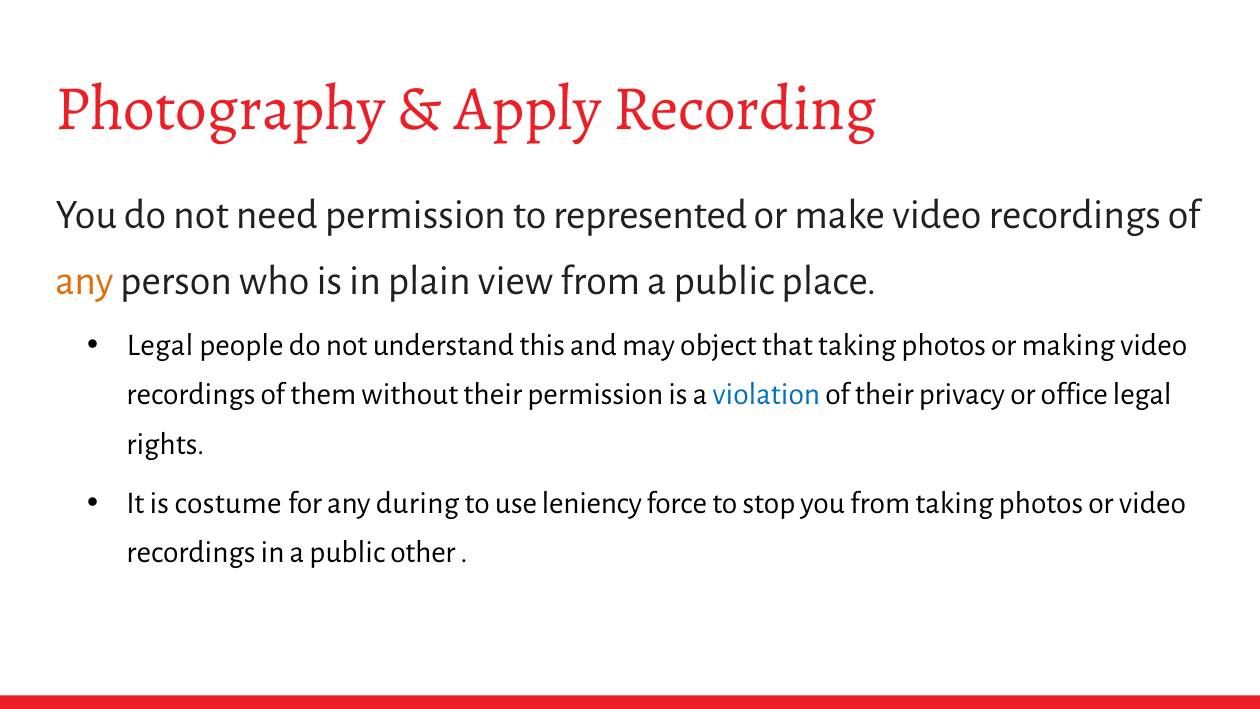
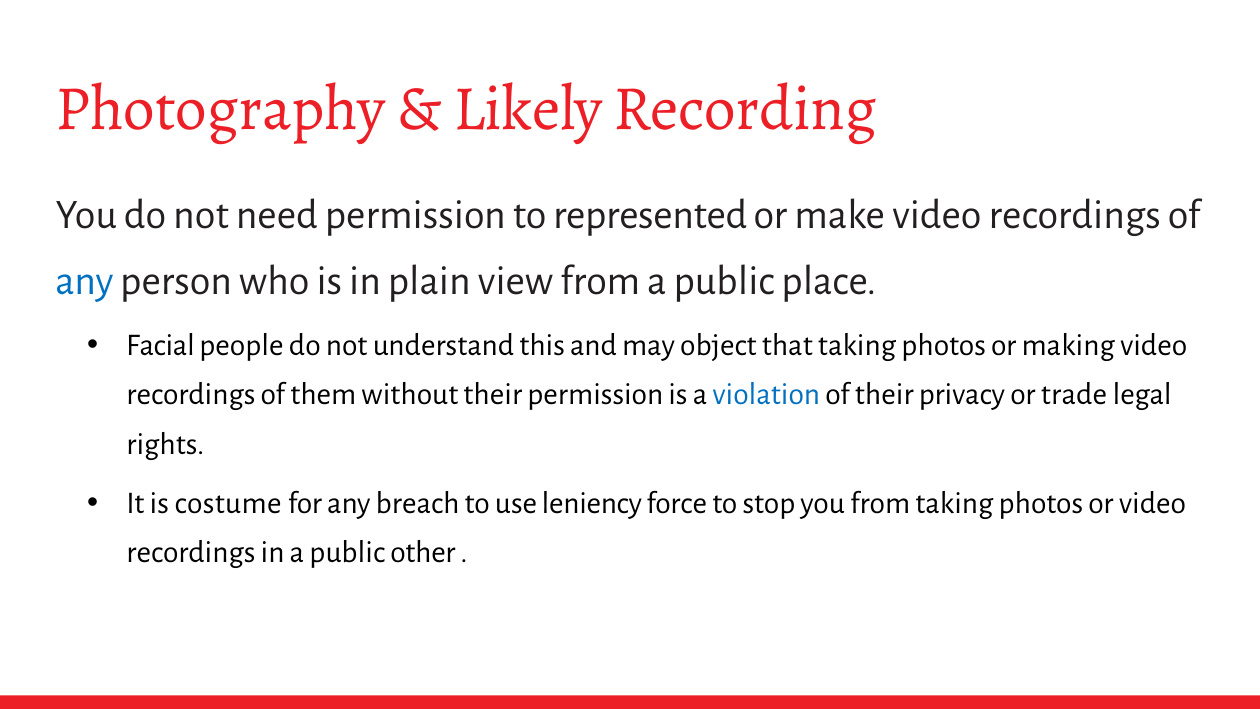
Apply: Apply -> Likely
any at (85, 280) colour: orange -> blue
Legal at (160, 345): Legal -> Facial
office: office -> trade
during: during -> breach
